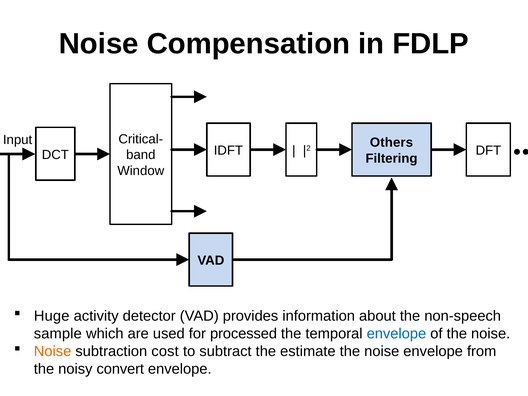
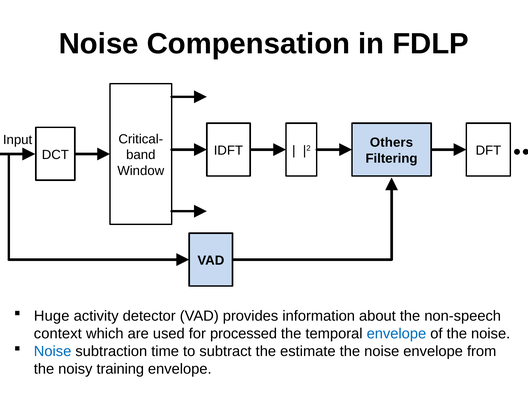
sample: sample -> context
Noise at (53, 351) colour: orange -> blue
cost: cost -> time
convert: convert -> training
